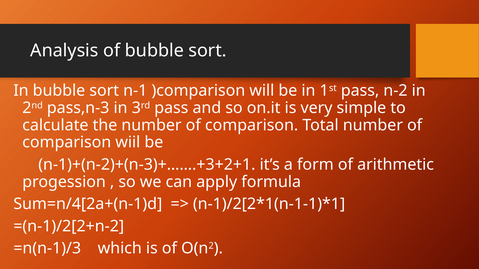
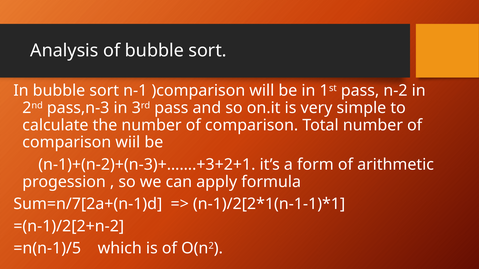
Sum=n/4[2a+(n-1)d: Sum=n/4[2a+(n-1)d -> Sum=n/7[2a+(n-1)d
=n(n-1)/3: =n(n-1)/3 -> =n(n-1)/5
